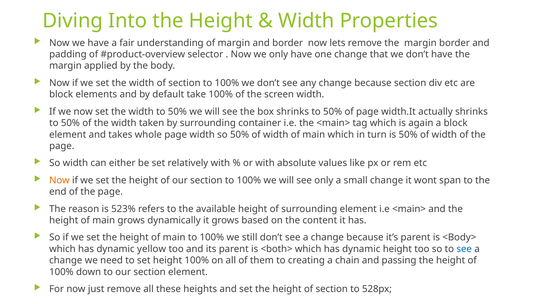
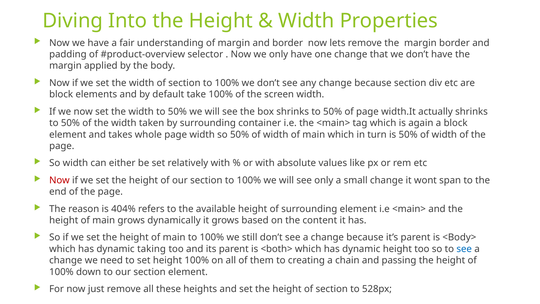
Now at (59, 180) colour: orange -> red
523%: 523% -> 404%
yellow: yellow -> taking
